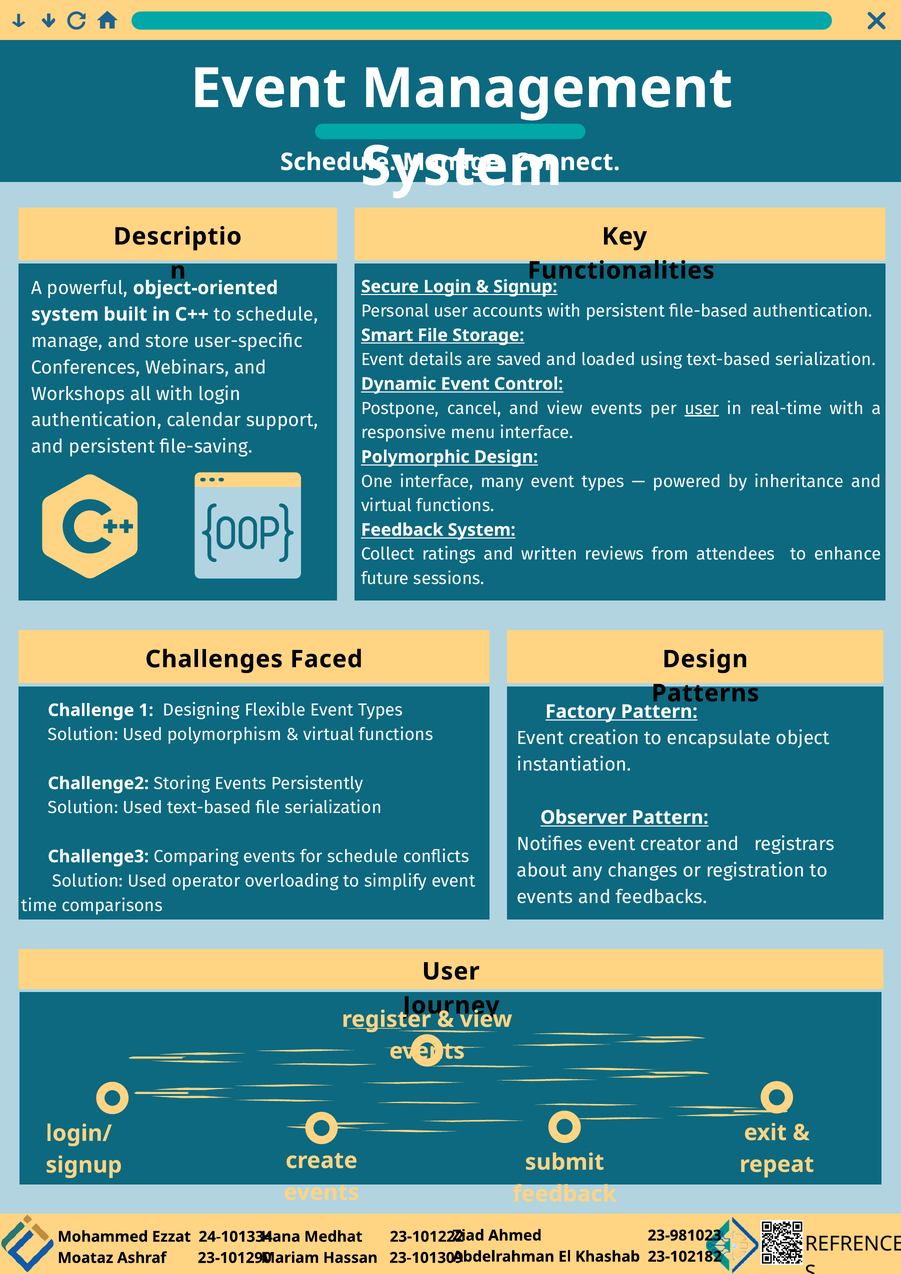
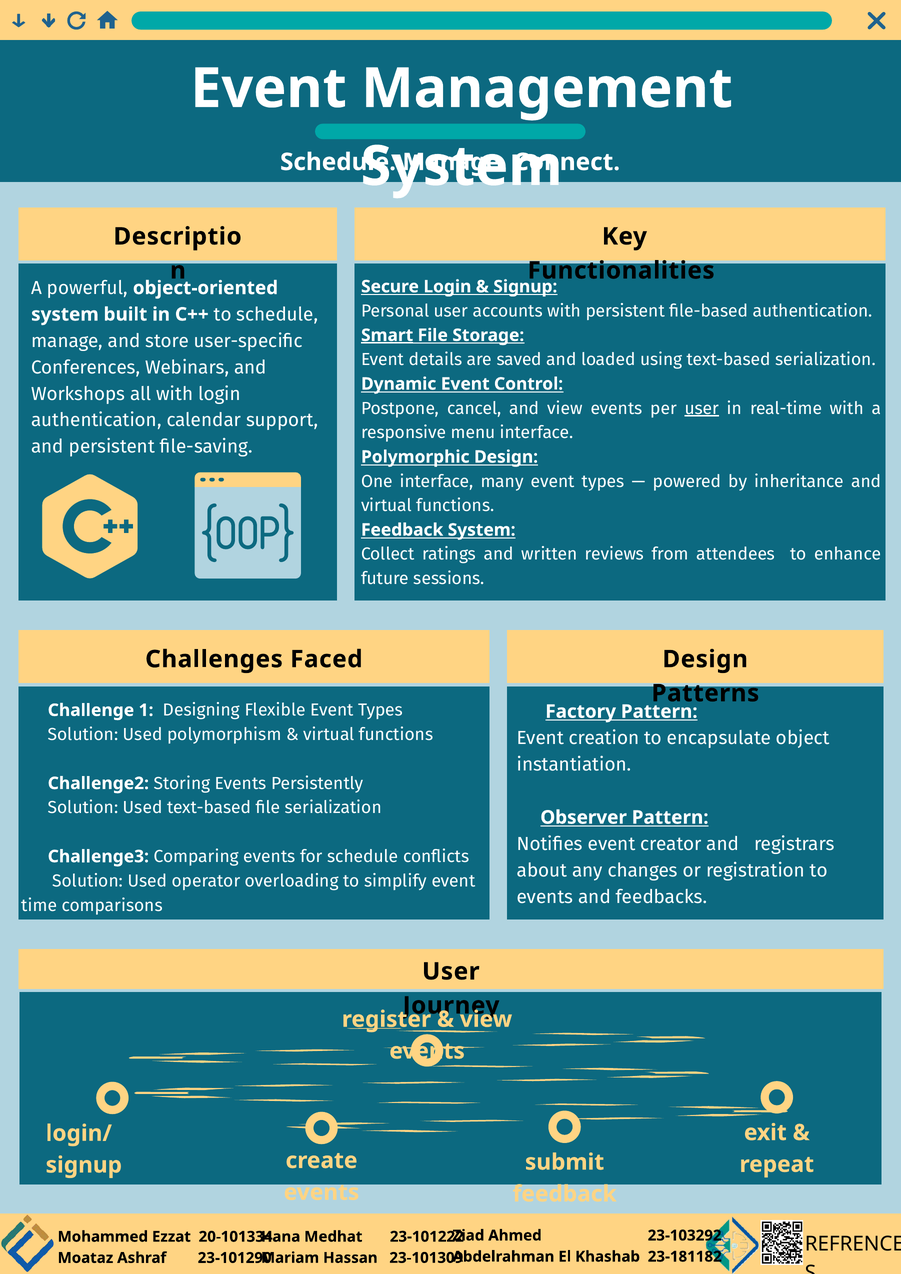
Smart underline: none -> present
23-981023: 23-981023 -> 23-103292
24-101334: 24-101334 -> 20-101334
23-102182: 23-102182 -> 23-181182
